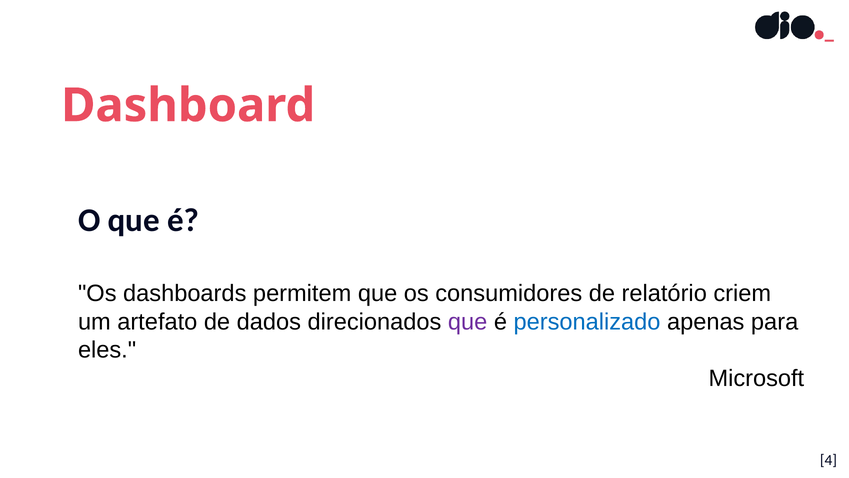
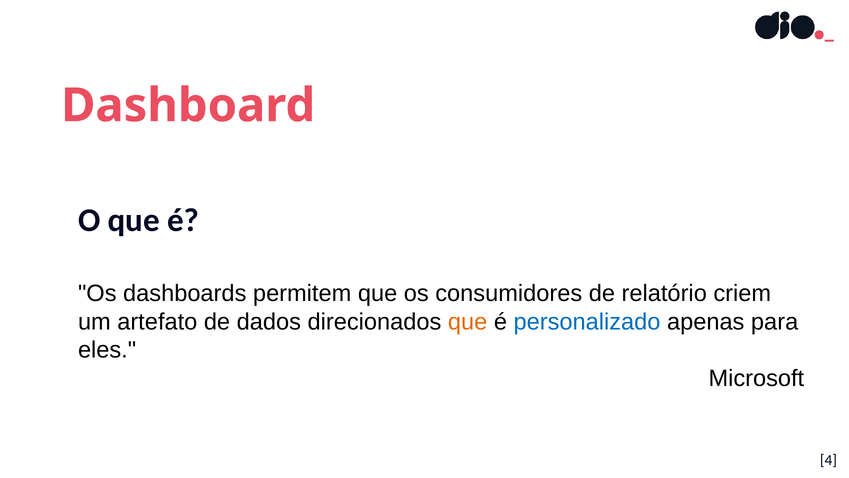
que at (468, 322) colour: purple -> orange
